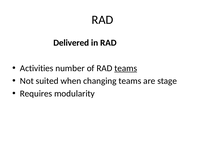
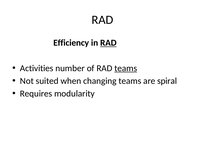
Delivered: Delivered -> Efficiency
RAD at (108, 43) underline: none -> present
stage: stage -> spiral
